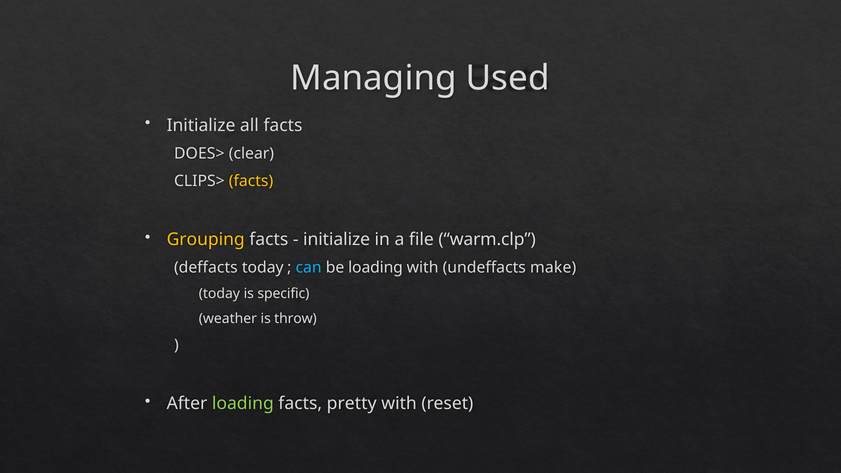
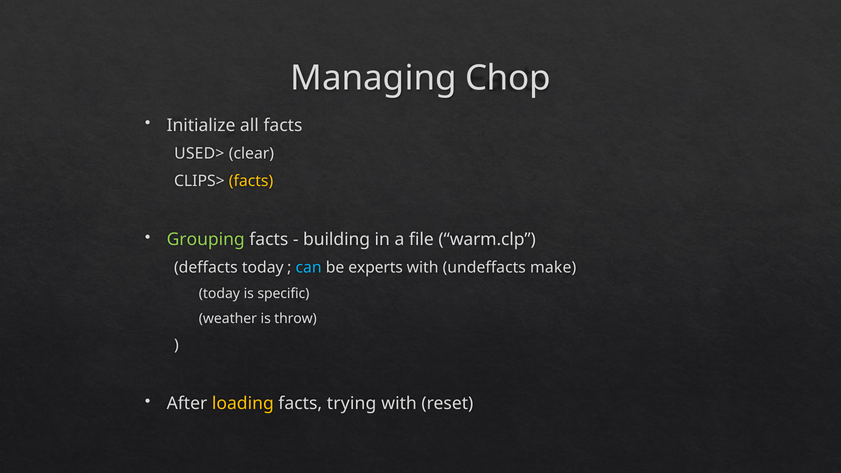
Used: Used -> Chop
DOES>: DOES> -> USED>
Grouping colour: yellow -> light green
initialize at (337, 240): initialize -> building
be loading: loading -> experts
loading at (243, 404) colour: light green -> yellow
pretty: pretty -> trying
